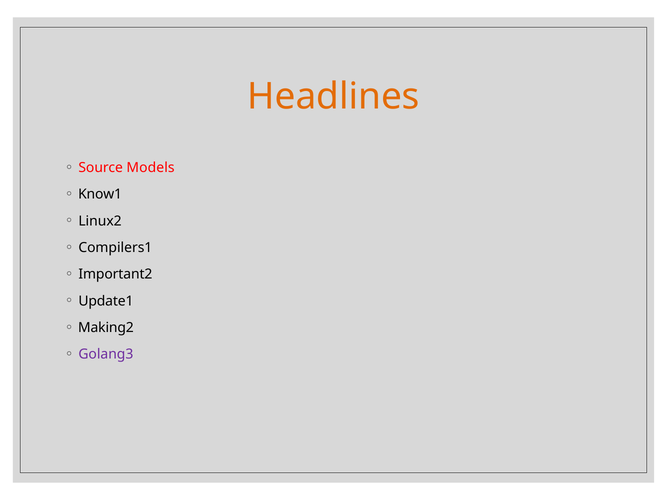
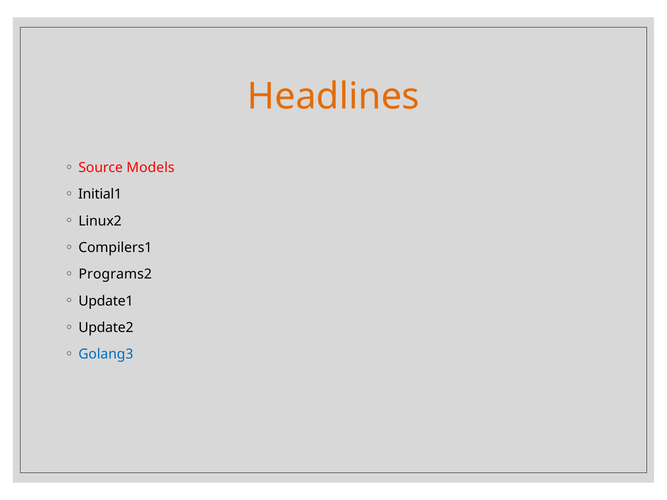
Know1: Know1 -> Initial1
Important2: Important2 -> Programs2
Making2: Making2 -> Update2
Golang3 colour: purple -> blue
